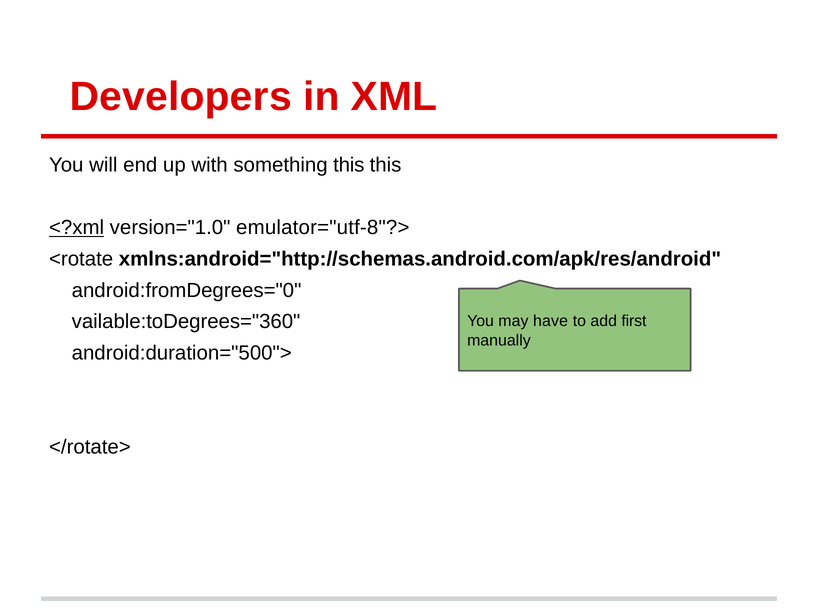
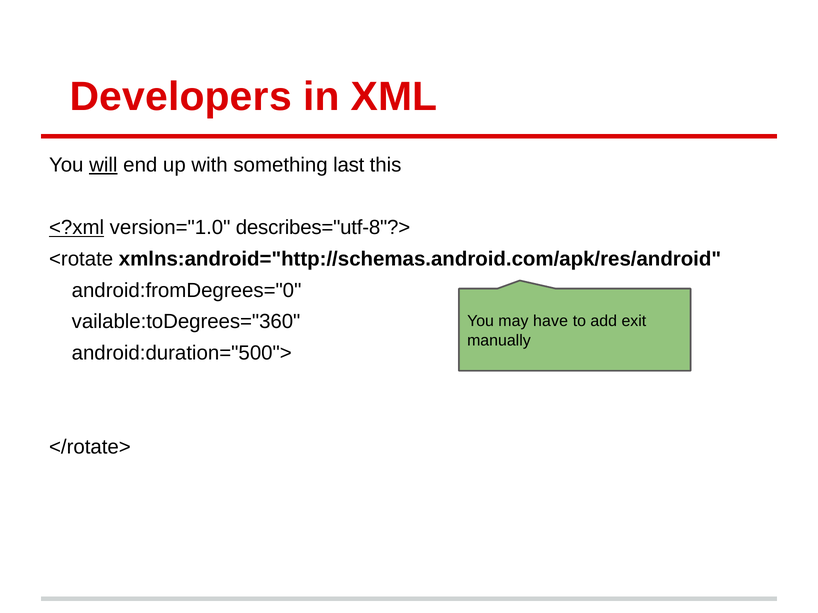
will underline: none -> present
something this: this -> last
emulator="utf-8"?>: emulator="utf-8"?> -> describes="utf-8"?>
first: first -> exit
